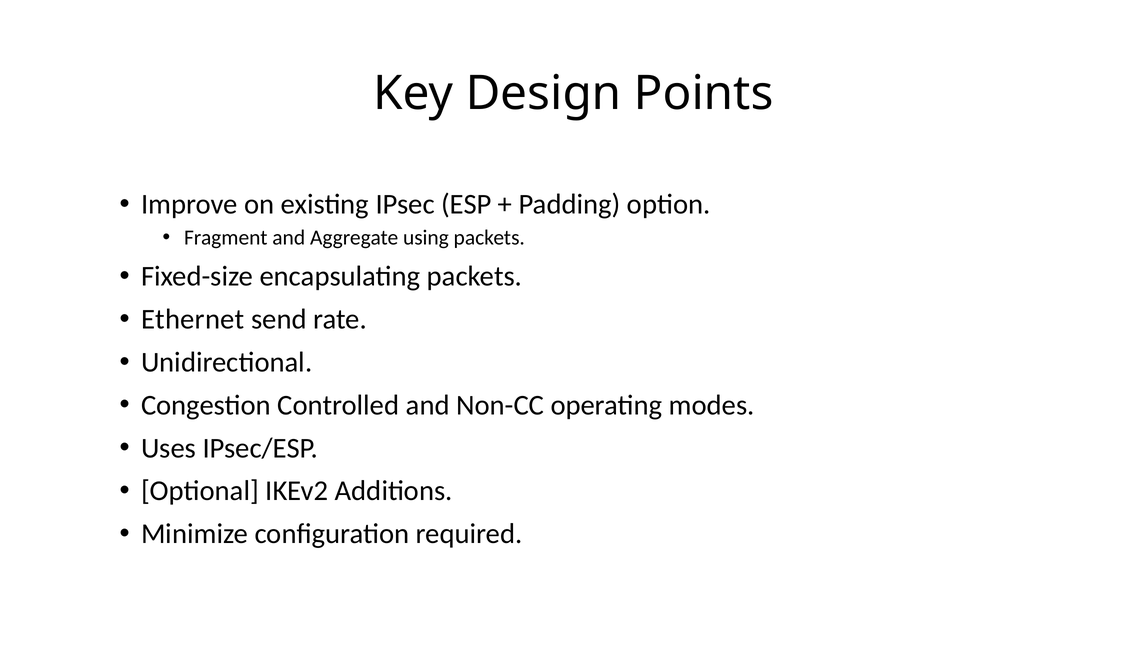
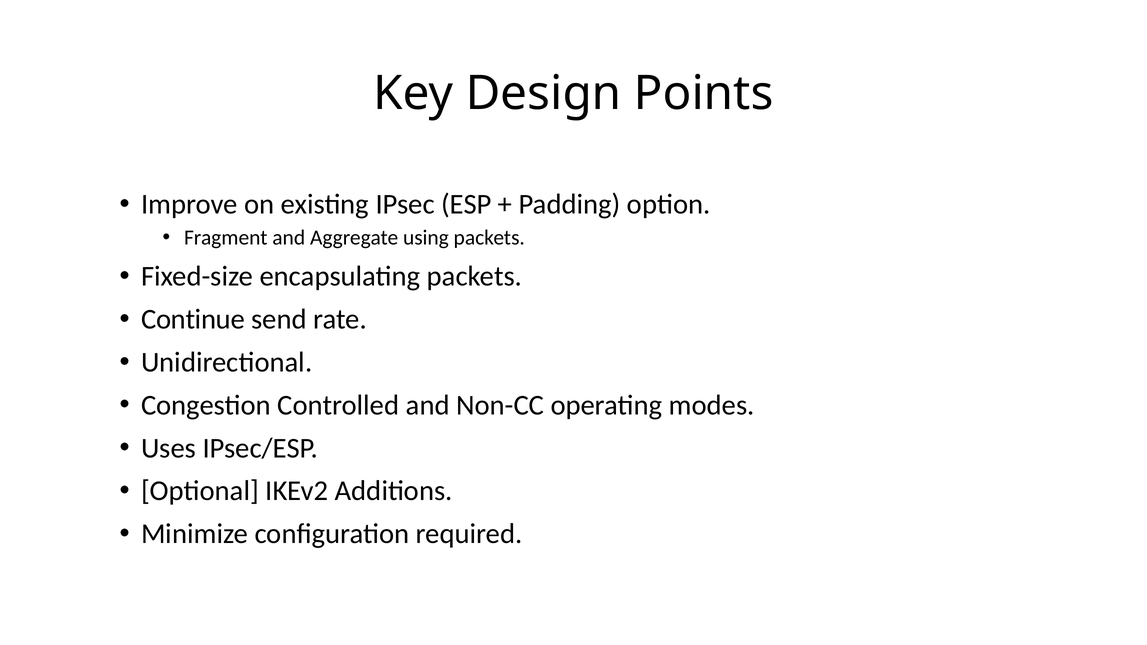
Ethernet: Ethernet -> Continue
